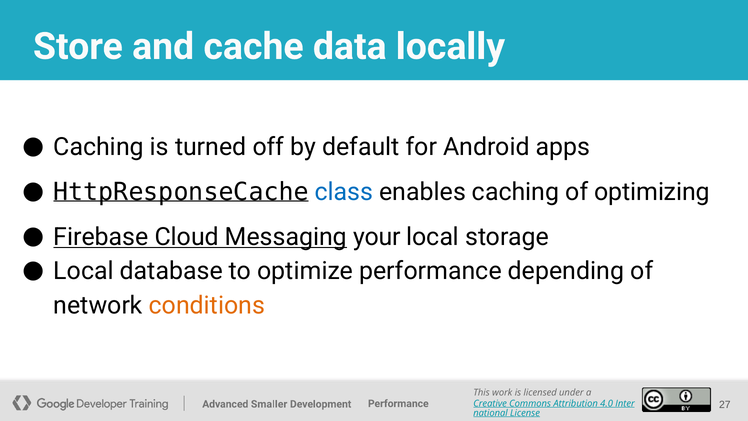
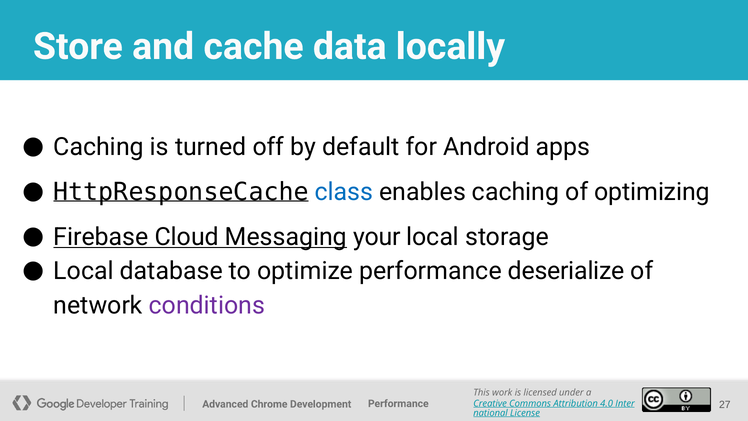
depending: depending -> deserialize
conditions colour: orange -> purple
Smaller: Smaller -> Chrome
